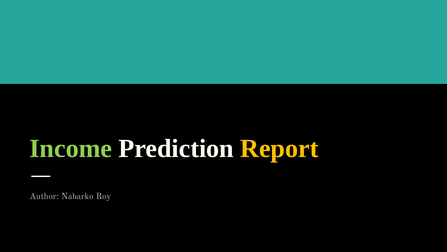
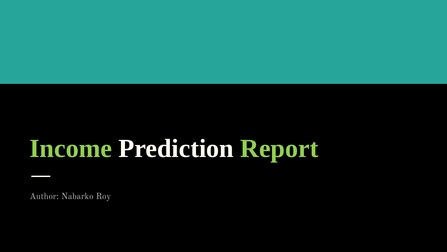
Report colour: yellow -> light green
